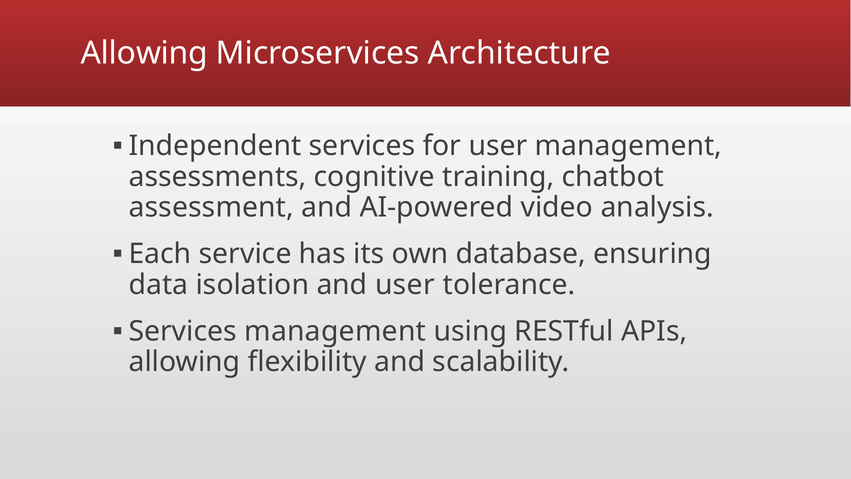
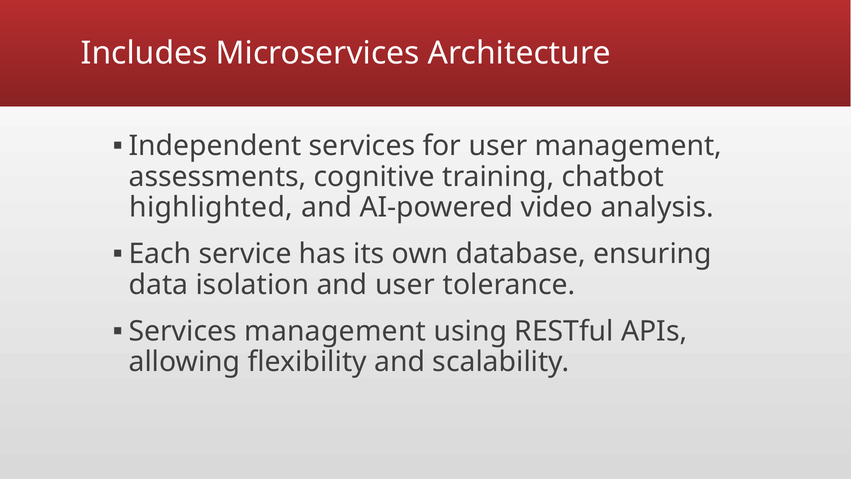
Allowing at (144, 53): Allowing -> Includes
assessment: assessment -> highlighted
